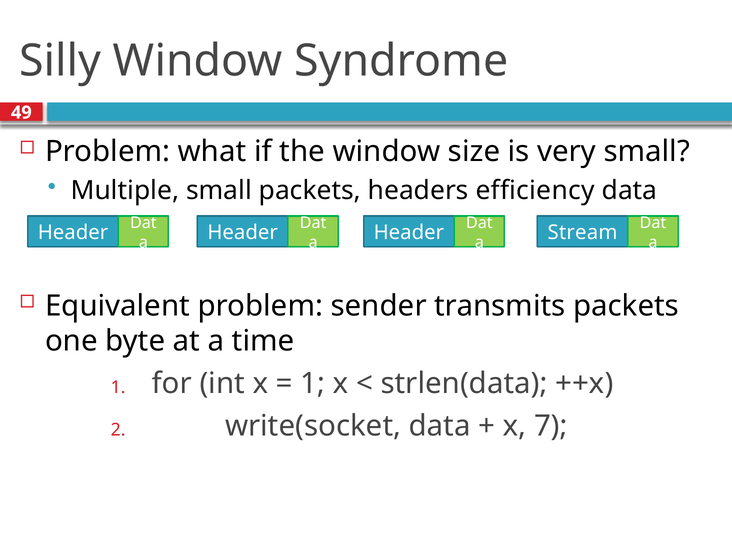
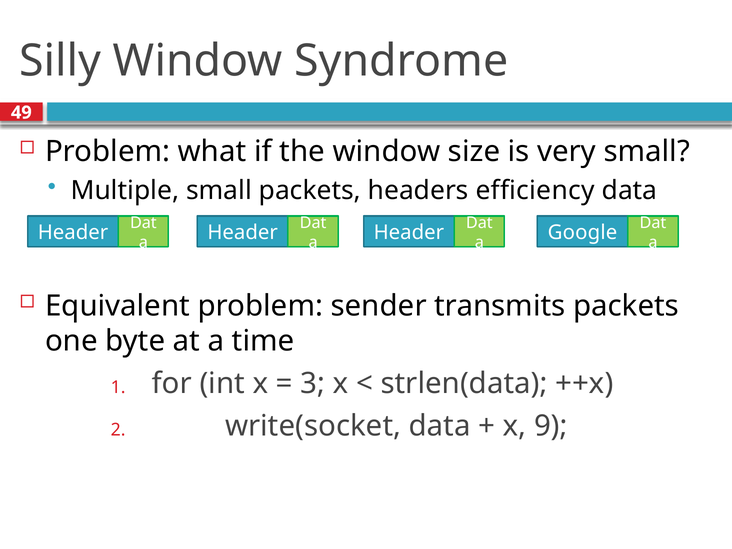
Stream: Stream -> Google
1 at (313, 384): 1 -> 3
7: 7 -> 9
